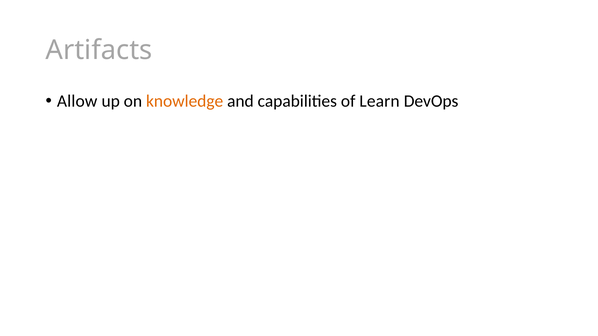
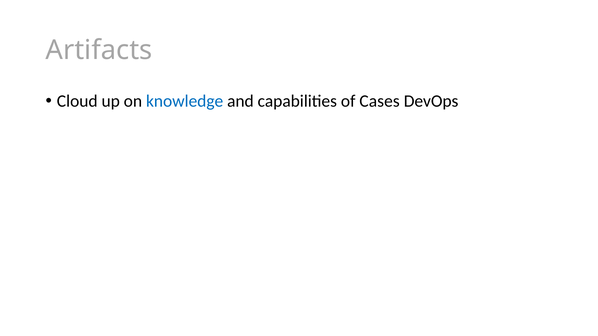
Allow: Allow -> Cloud
knowledge colour: orange -> blue
Learn: Learn -> Cases
